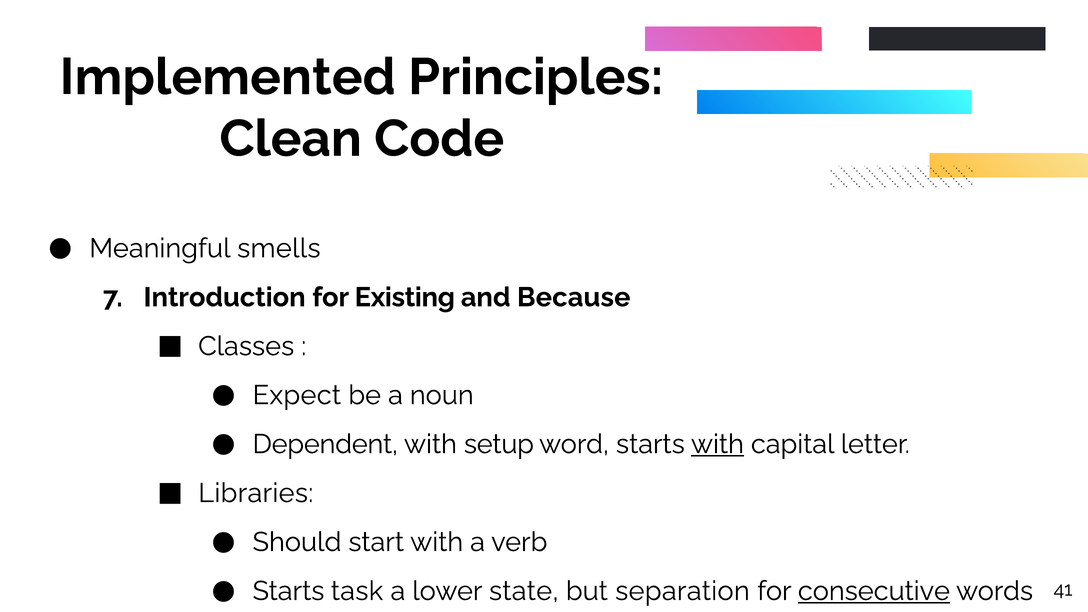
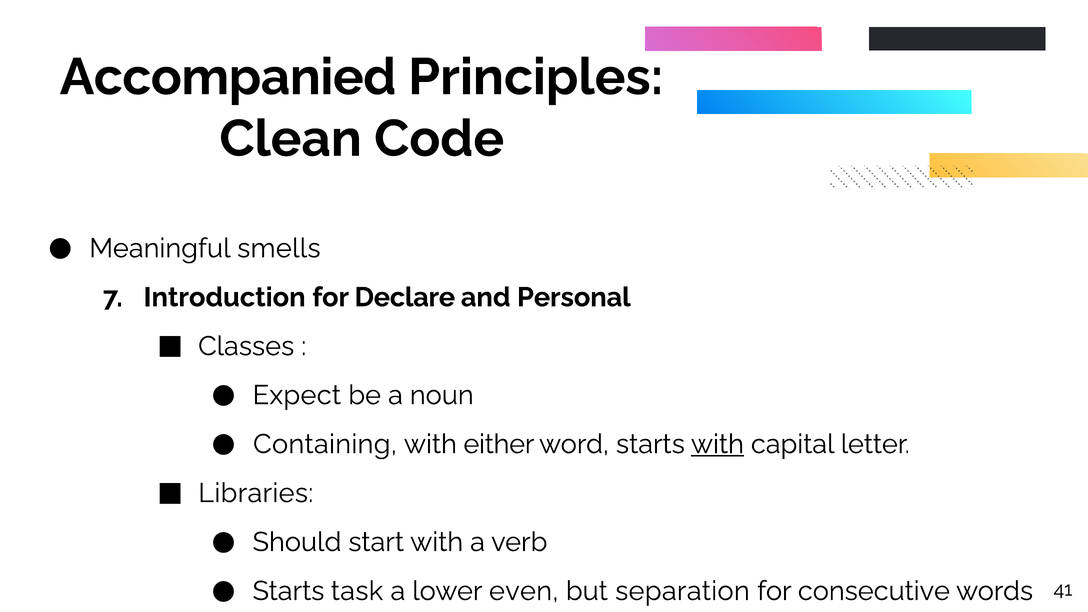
Implemented: Implemented -> Accompanied
Existing: Existing -> Declare
Because: Because -> Personal
Dependent: Dependent -> Containing
setup: setup -> either
state: state -> even
consecutive underline: present -> none
